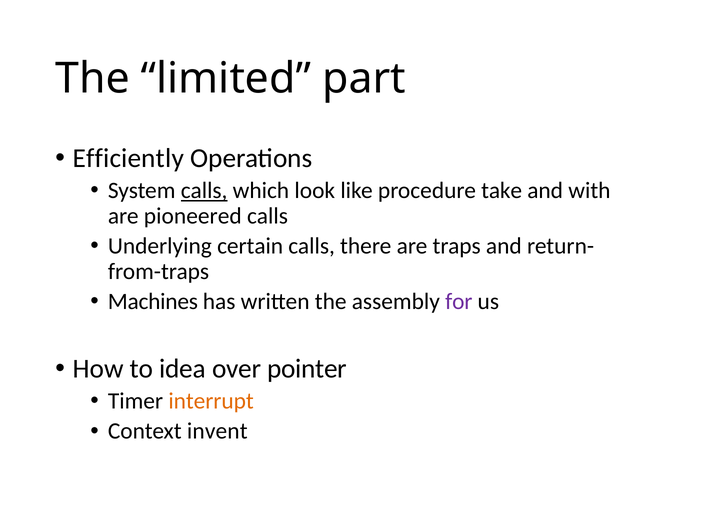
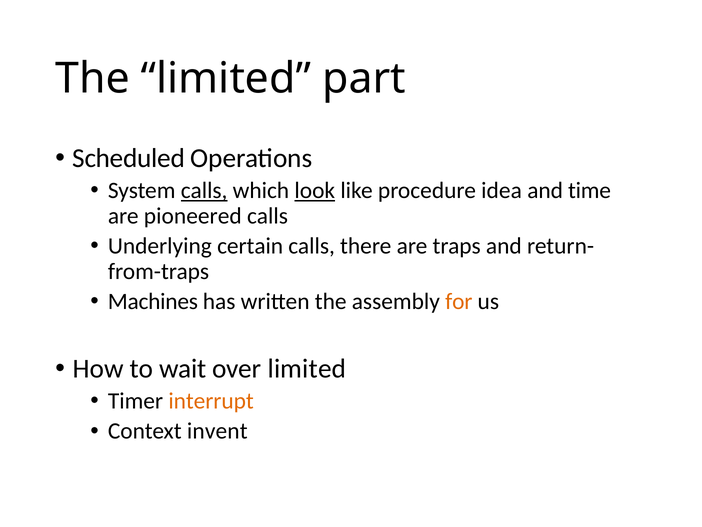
Efficiently: Efficiently -> Scheduled
look underline: none -> present
take: take -> idea
with: with -> time
for colour: purple -> orange
idea: idea -> wait
over pointer: pointer -> limited
